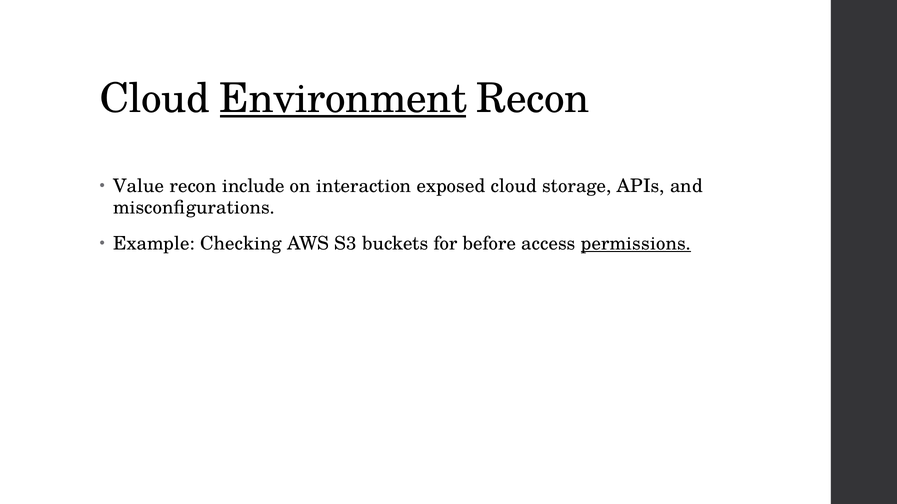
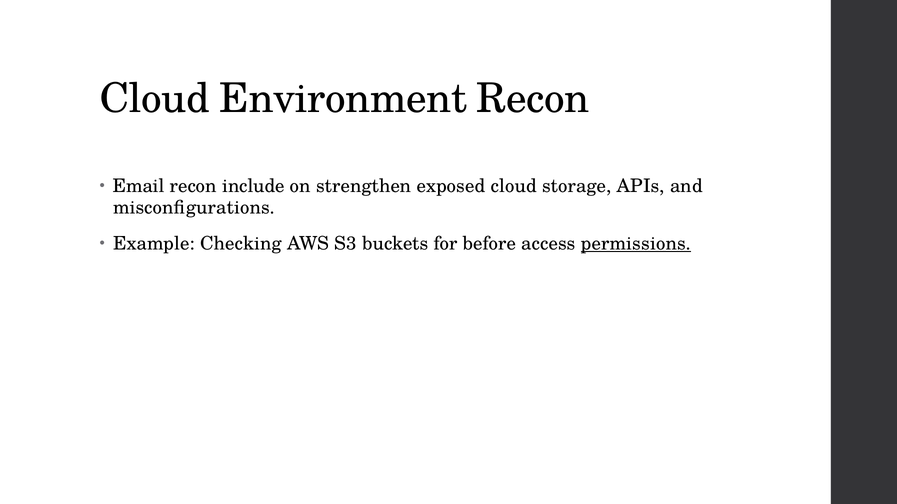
Environment underline: present -> none
Value: Value -> Email
interaction: interaction -> strengthen
